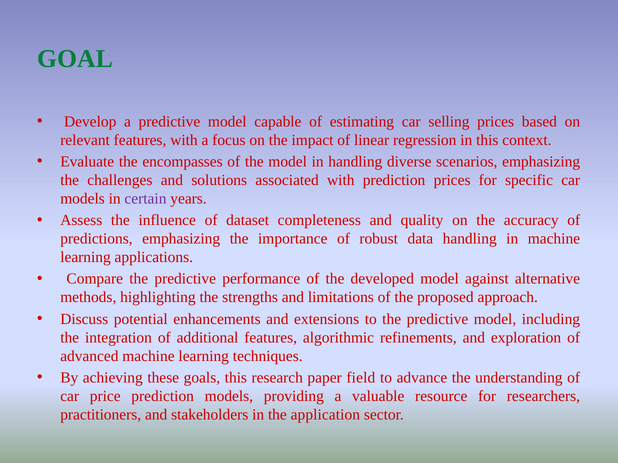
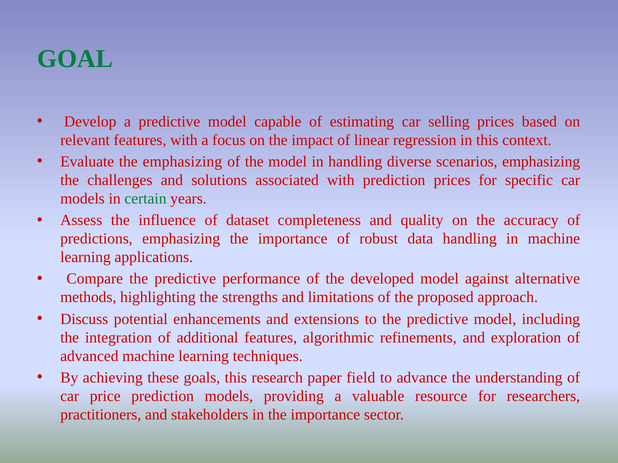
the encompasses: encompasses -> emphasizing
certain colour: purple -> green
in the application: application -> importance
